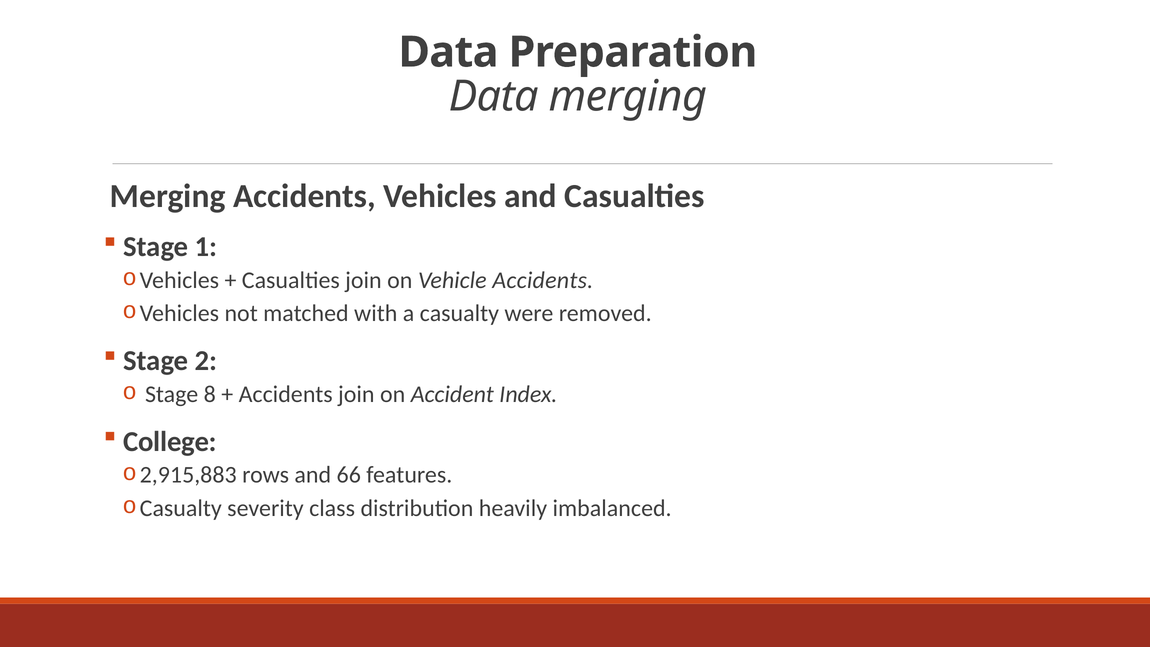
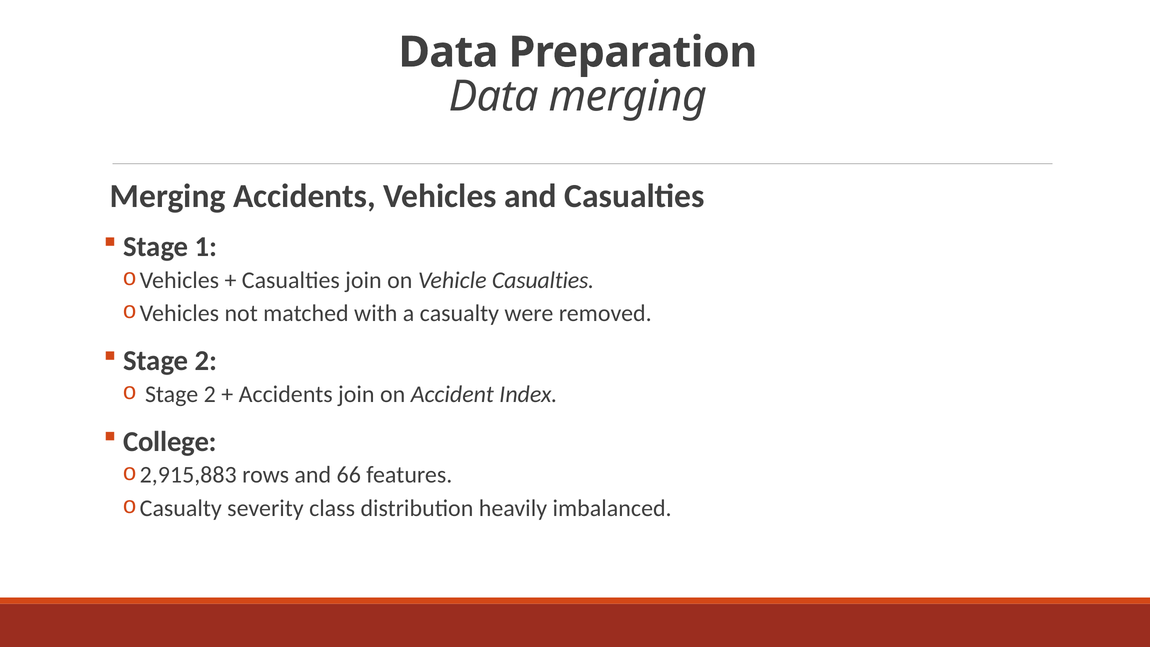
Vehicle Accidents: Accidents -> Casualties
8 at (210, 394): 8 -> 2
